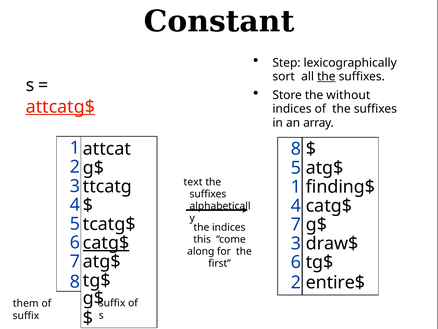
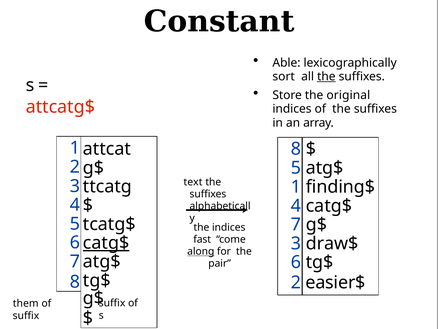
Step: Step -> Able
without: without -> original
attcatg$ underline: present -> none
this: this -> fast
along underline: none -> present
first: first -> pair
entire$: entire$ -> easier$
